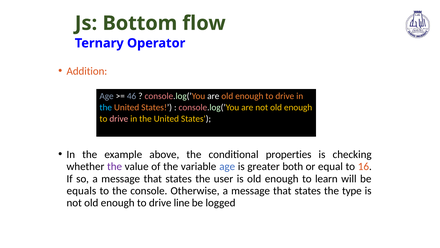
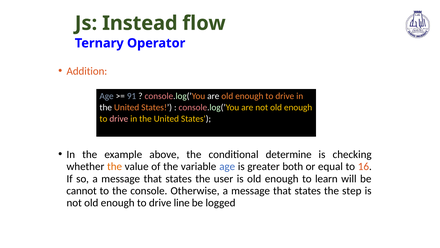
Bottom: Bottom -> Instead
46: 46 -> 91
the at (106, 107) colour: light blue -> white
properties: properties -> determine
the at (115, 166) colour: purple -> orange
equals: equals -> cannot
type: type -> step
